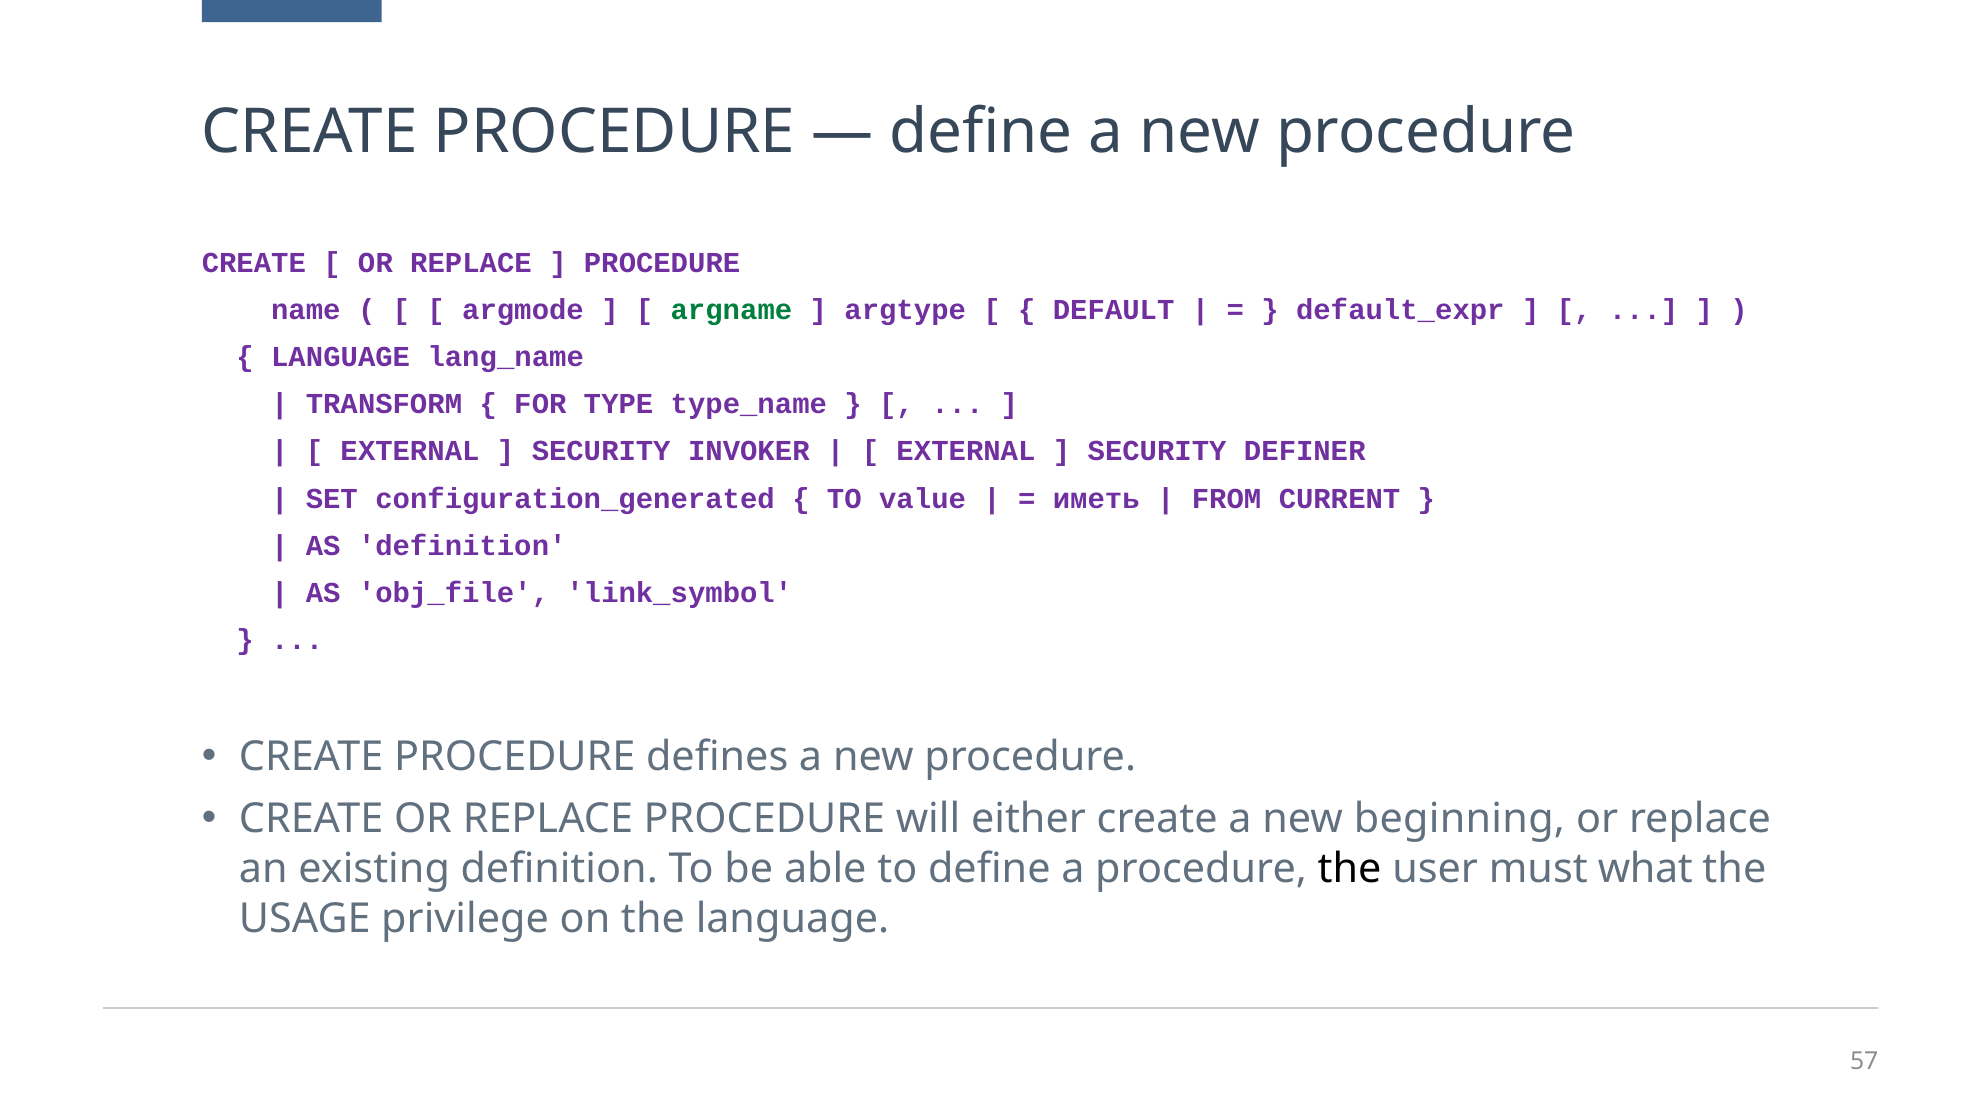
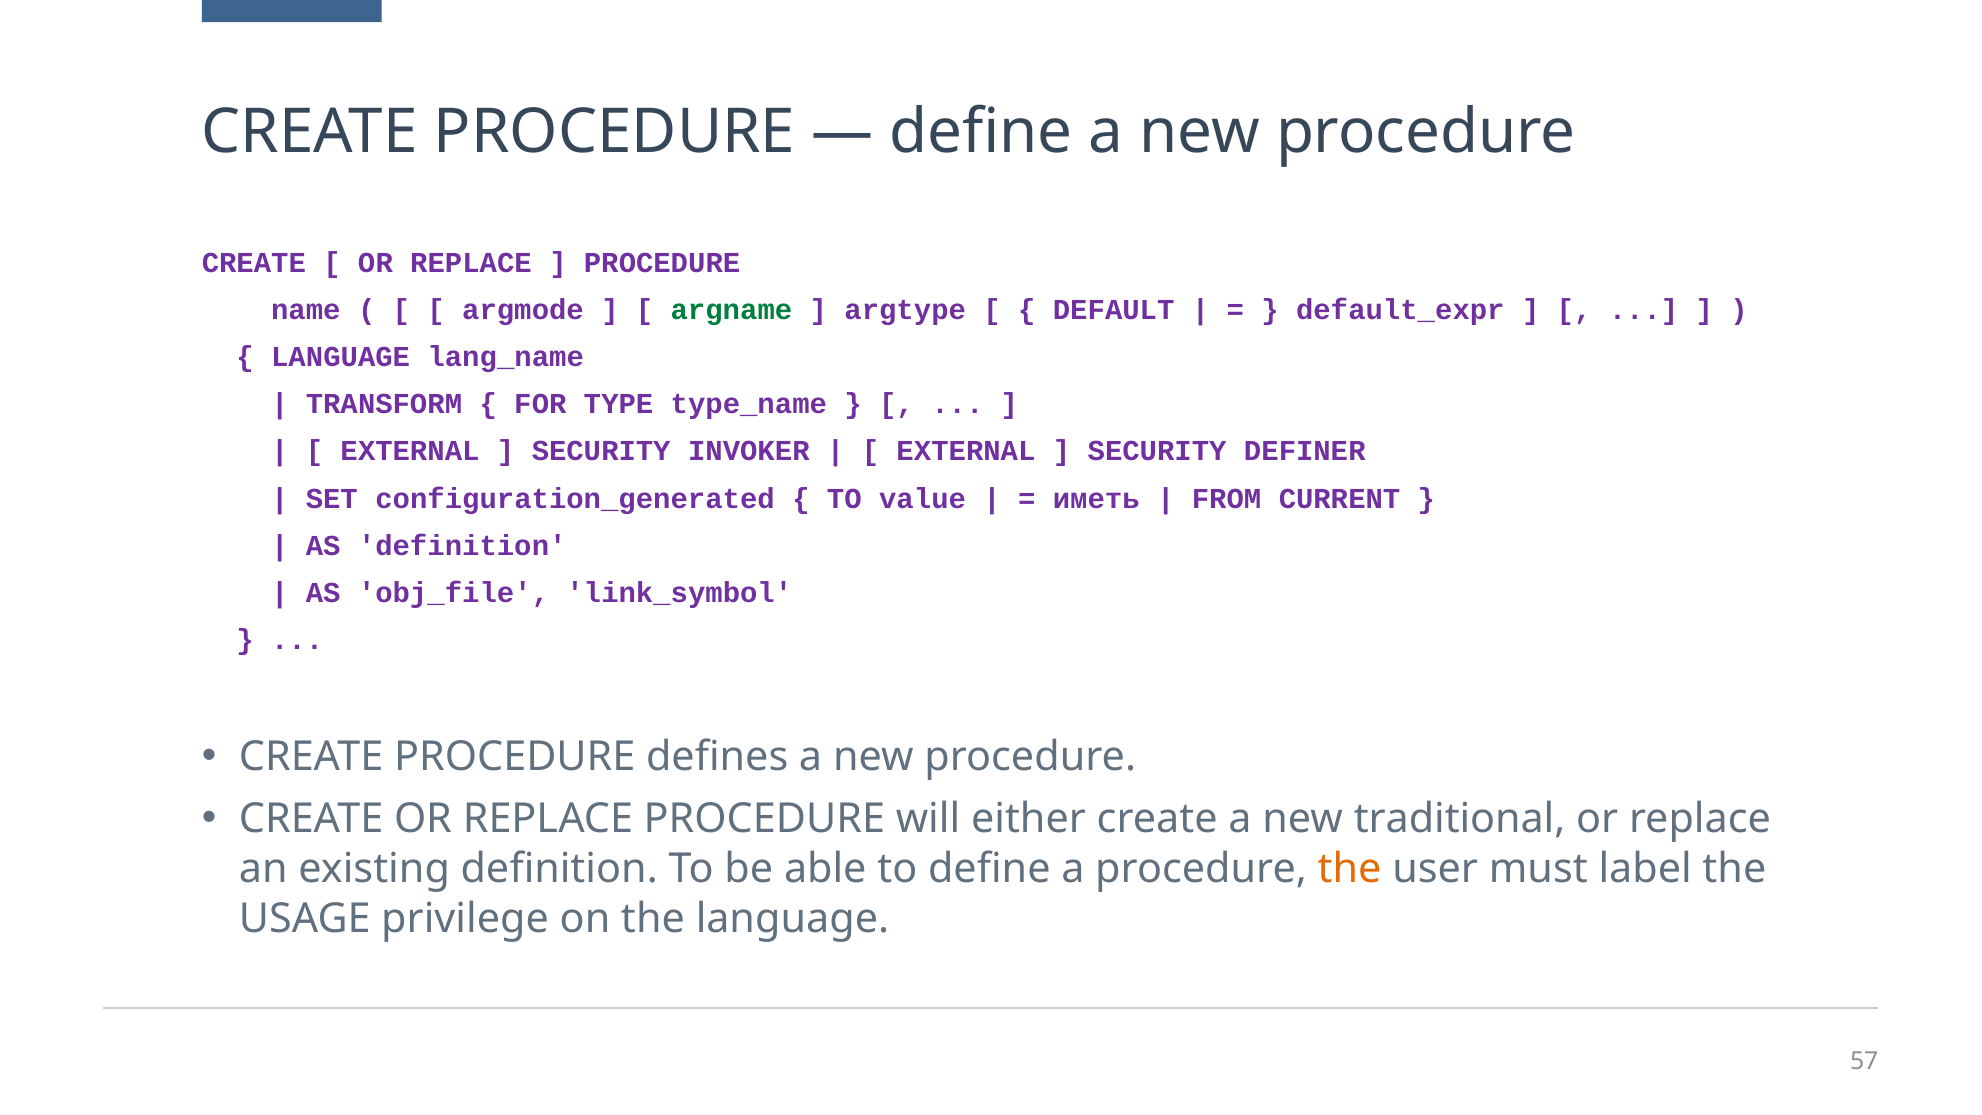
beginning: beginning -> traditional
the at (1350, 869) colour: black -> orange
what: what -> label
